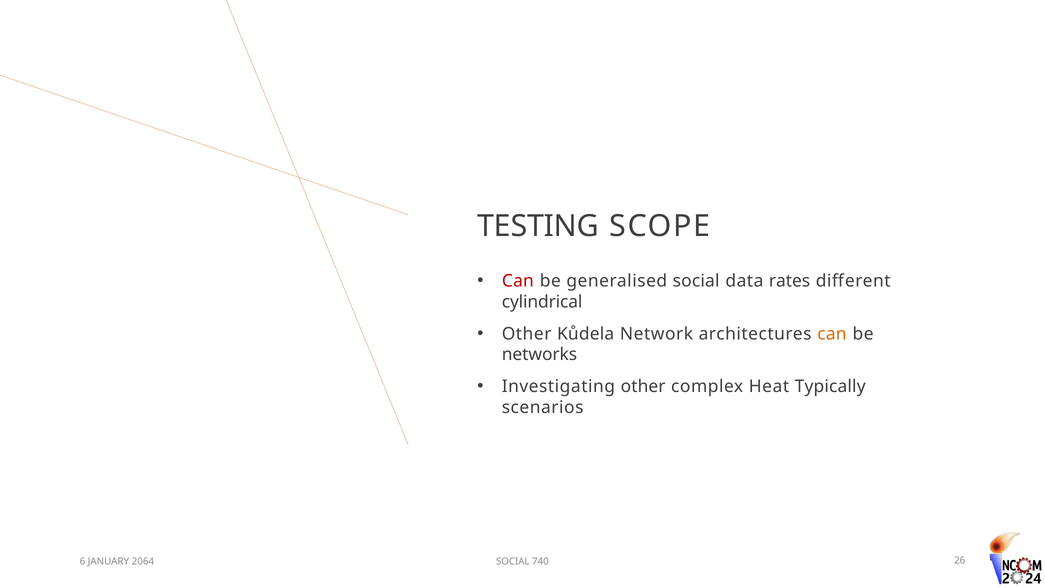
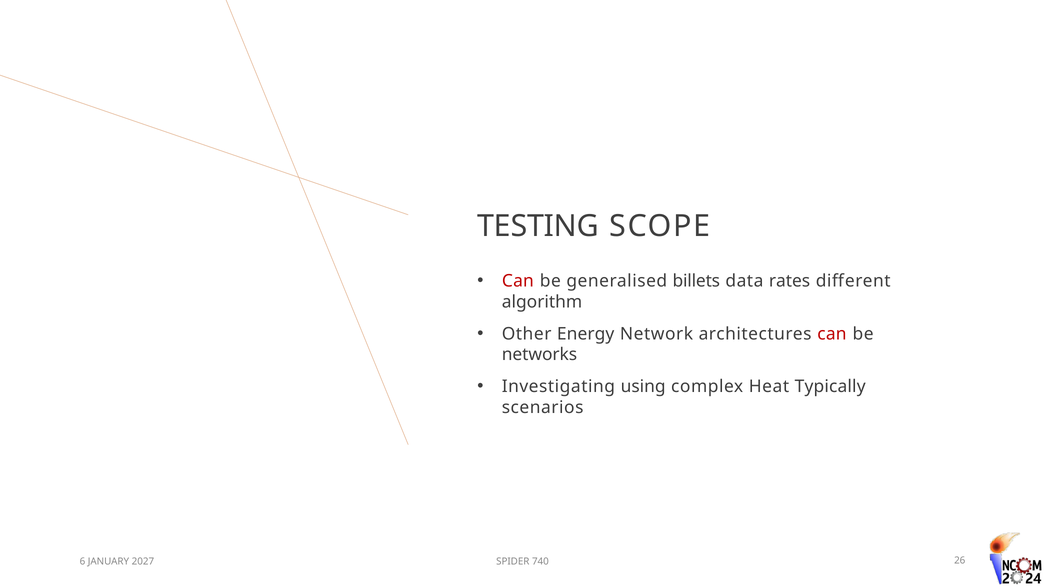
generalised social: social -> billets
cylindrical: cylindrical -> algorithm
Kůdela: Kůdela -> Energy
can at (832, 334) colour: orange -> red
Investigating other: other -> using
2064: 2064 -> 2027
SOCIAL at (513, 561): SOCIAL -> SPIDER
